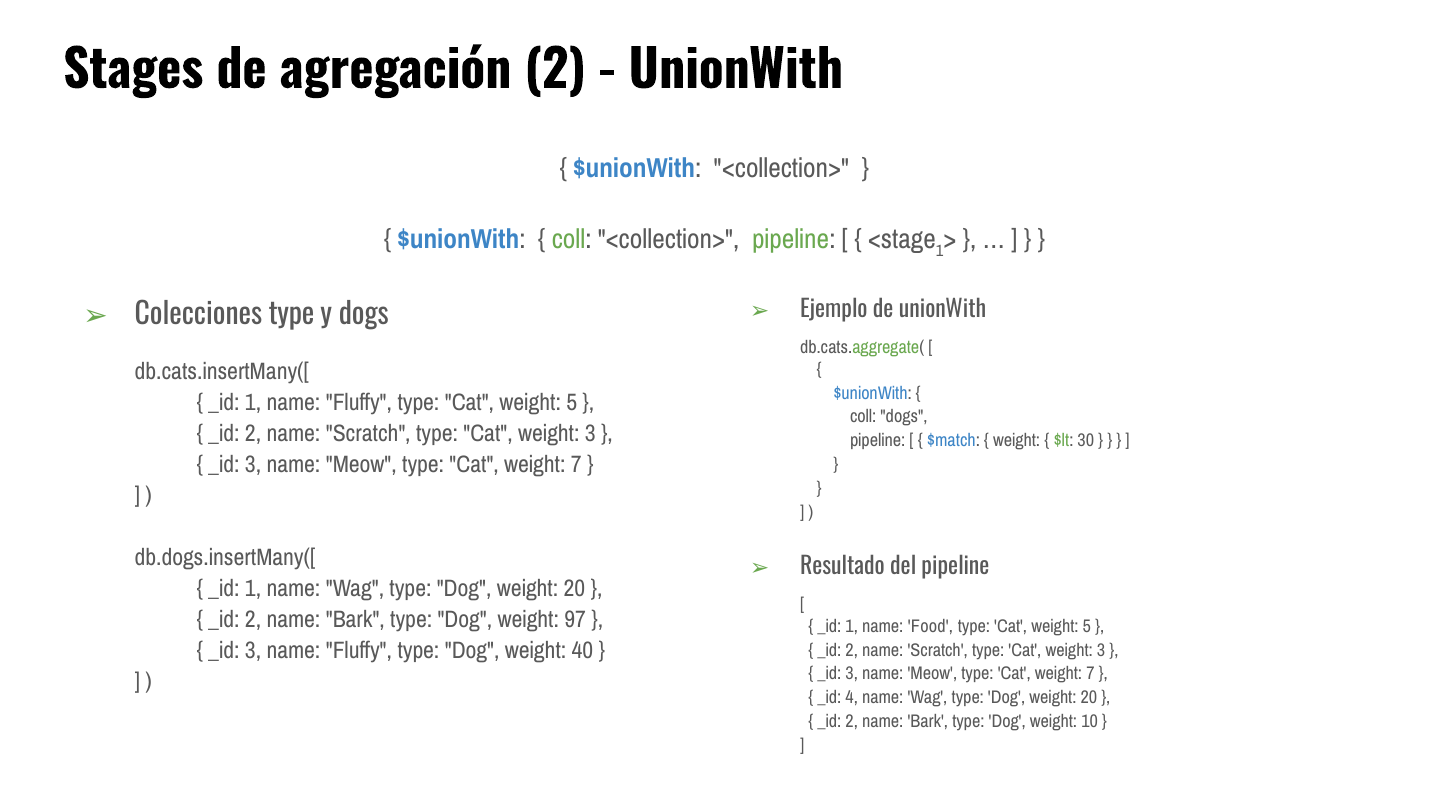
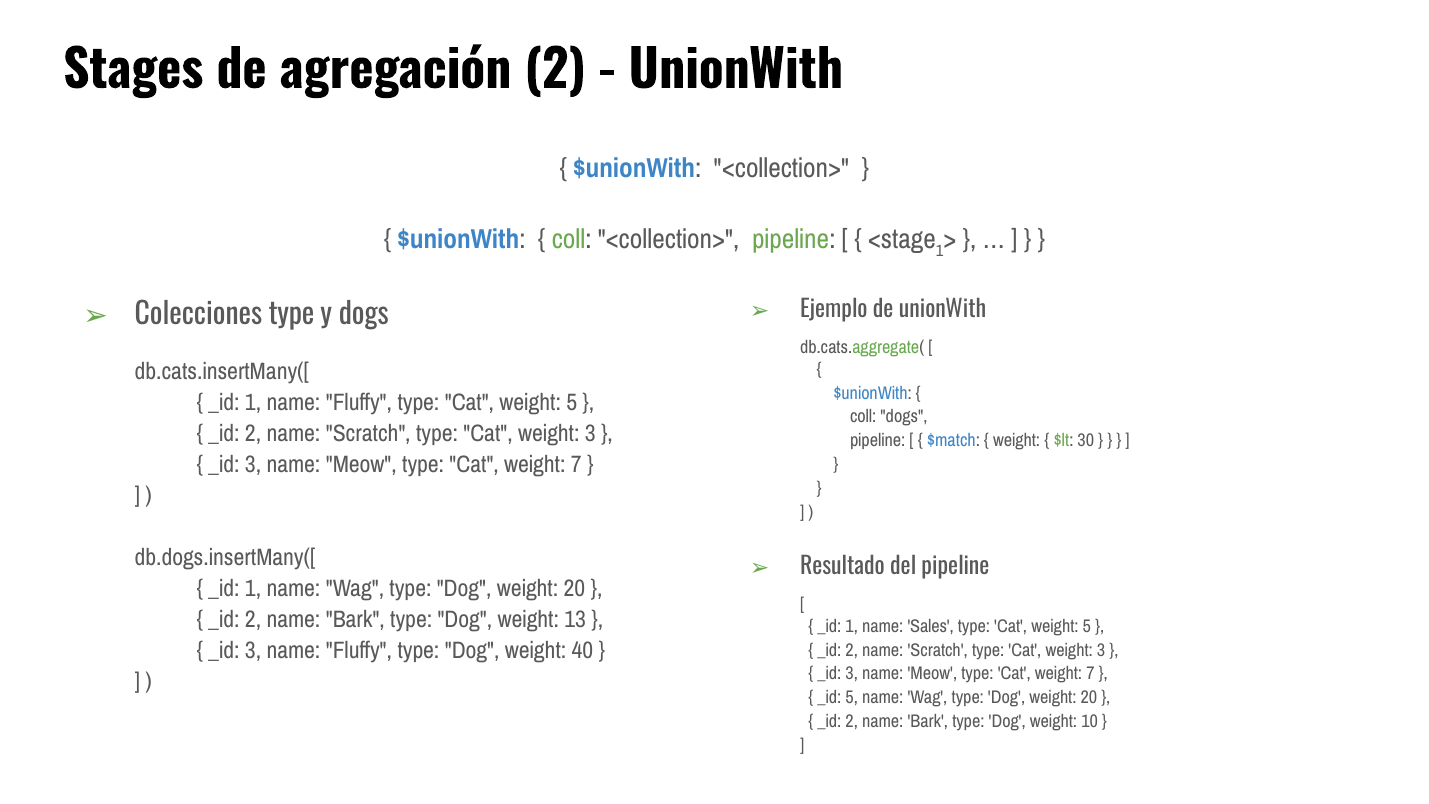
97: 97 -> 13
Food: Food -> Sales
_id 4: 4 -> 5
